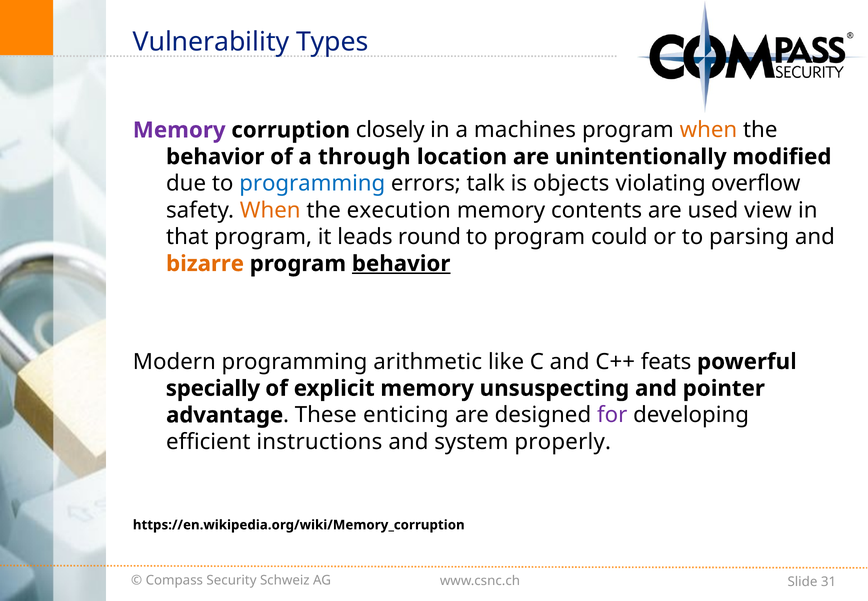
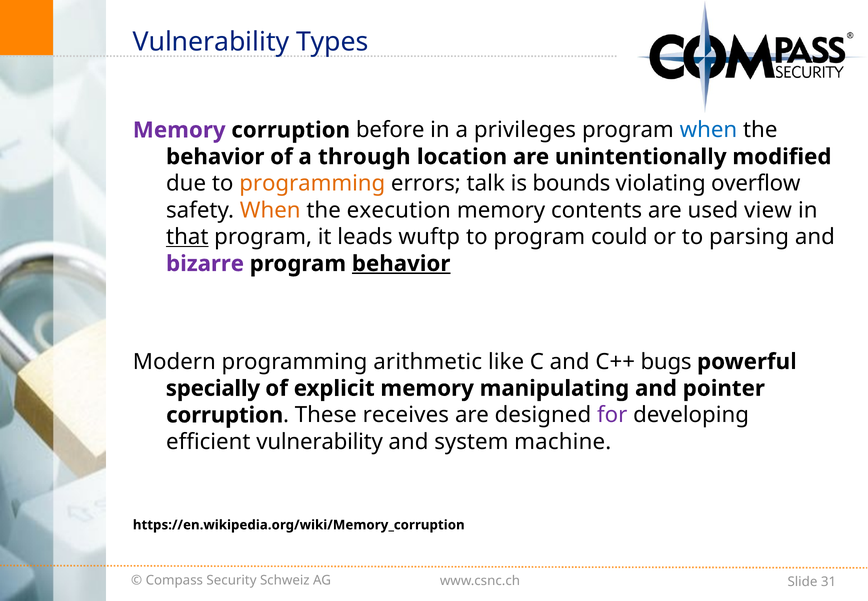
closely: closely -> before
machines: machines -> privileges
when at (708, 130) colour: orange -> blue
programming at (312, 184) colour: blue -> orange
objects: objects -> bounds
that underline: none -> present
round: round -> wuftp
bizarre colour: orange -> purple
feats: feats -> bugs
unsuspecting: unsuspecting -> manipulating
advantage at (225, 415): advantage -> corruption
enticing: enticing -> receives
efficient instructions: instructions -> vulnerability
properly: properly -> machine
